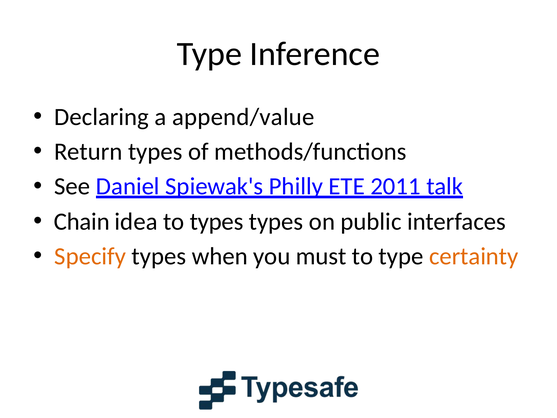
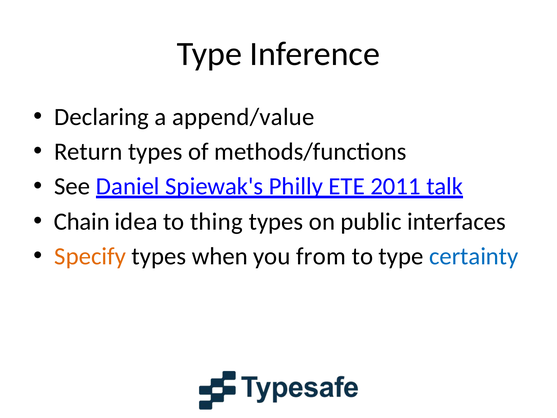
to types: types -> thing
must: must -> from
certainty colour: orange -> blue
